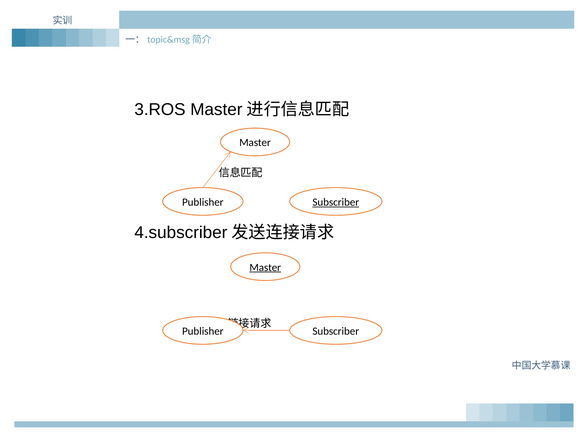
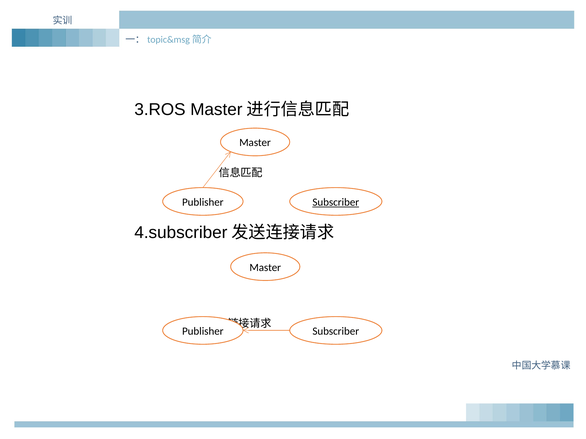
Master at (265, 268) underline: present -> none
